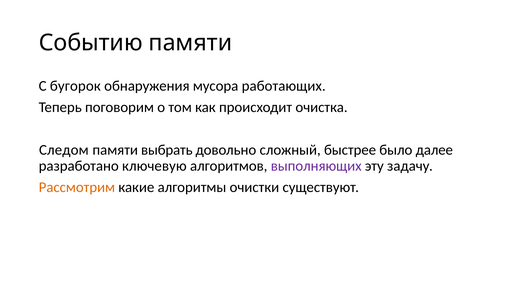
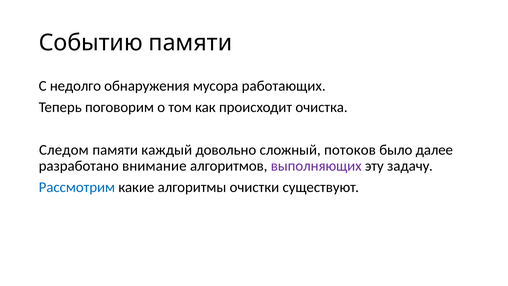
бугорок: бугорок -> недолго
выбрать: выбрать -> каждый
быстрее: быстрее -> потоков
ключевую: ключевую -> внимание
Рассмотрим colour: orange -> blue
